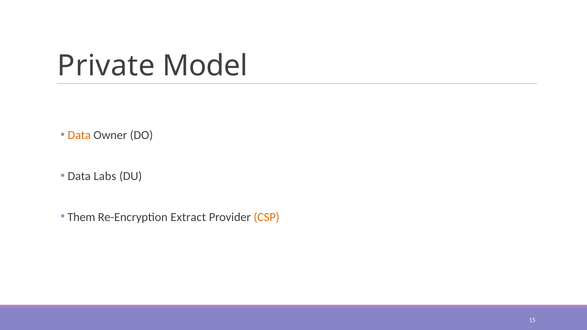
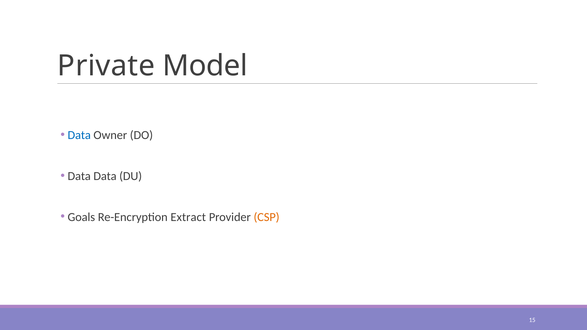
Data at (79, 135) colour: orange -> blue
Data Labs: Labs -> Data
Them: Them -> Goals
